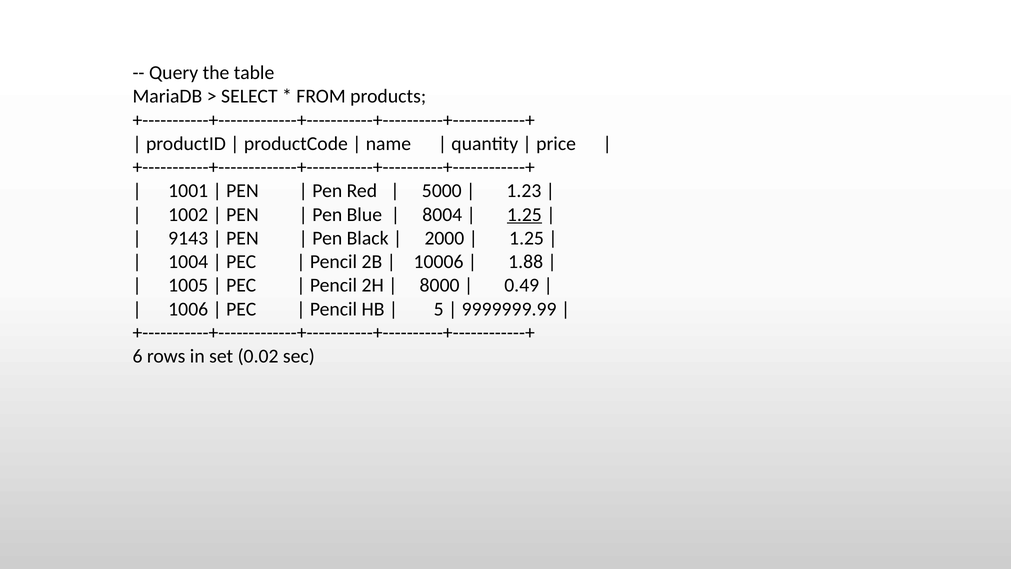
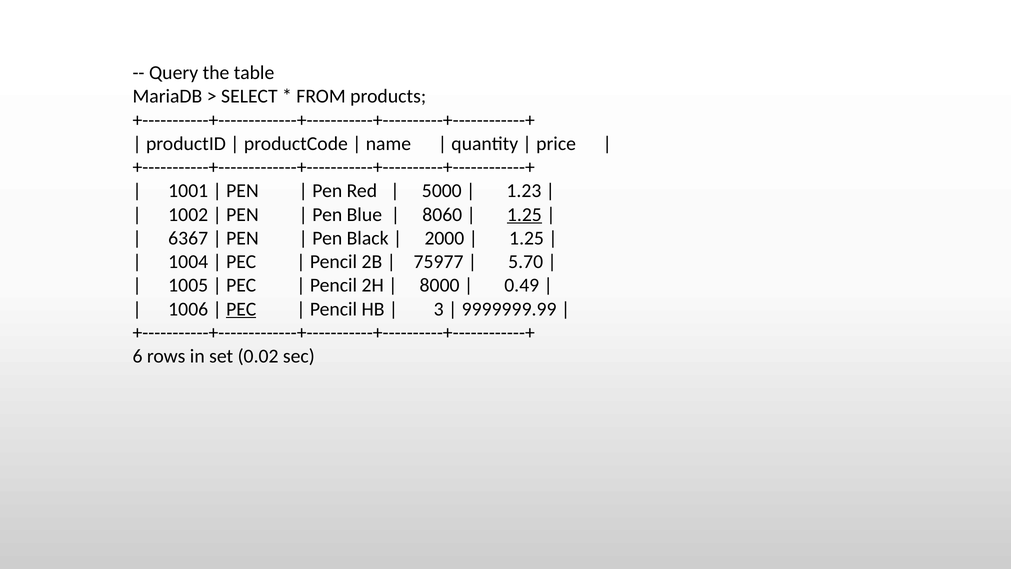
8004: 8004 -> 8060
9143: 9143 -> 6367
10006: 10006 -> 75977
1.88: 1.88 -> 5.70
PEC at (241, 309) underline: none -> present
5: 5 -> 3
